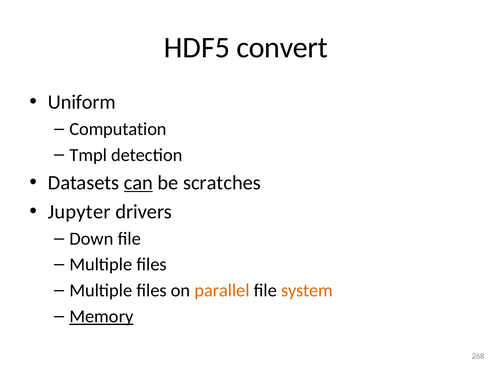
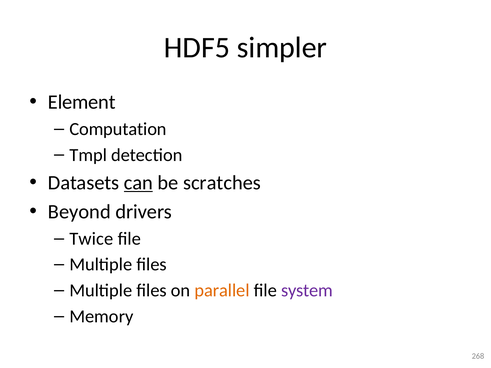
convert: convert -> simpler
Uniform: Uniform -> Element
Jupyter: Jupyter -> Beyond
Down: Down -> Twice
system colour: orange -> purple
Memory underline: present -> none
